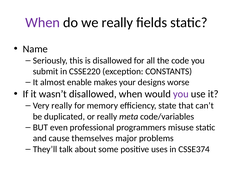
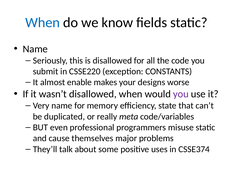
When at (43, 23) colour: purple -> blue
we really: really -> know
Very really: really -> name
